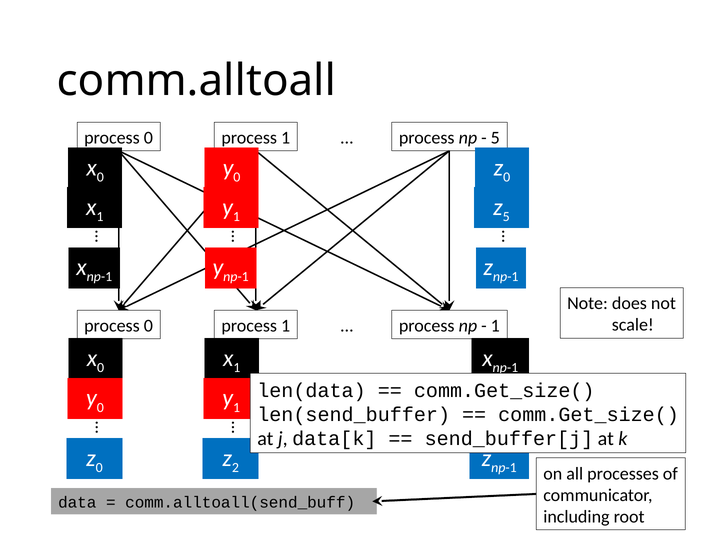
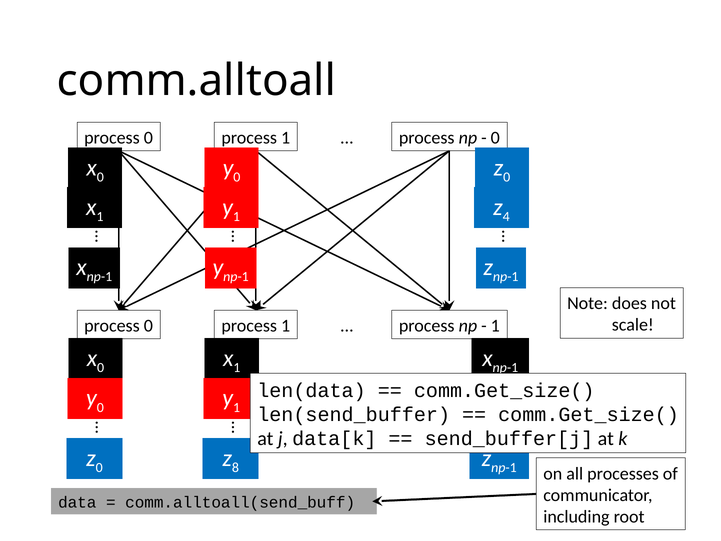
5 at (495, 138): 5 -> 0
5 at (506, 217): 5 -> 4
2: 2 -> 8
